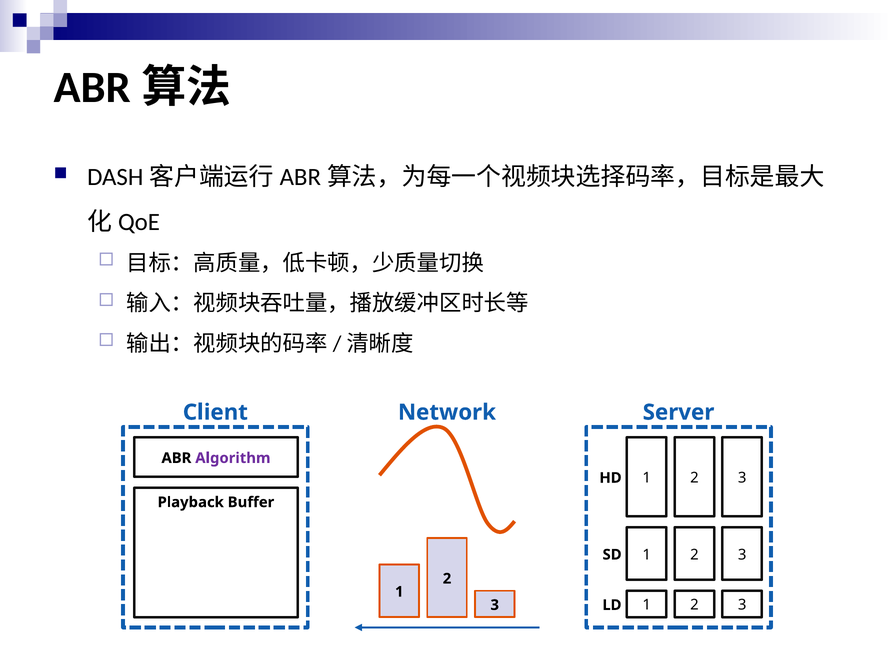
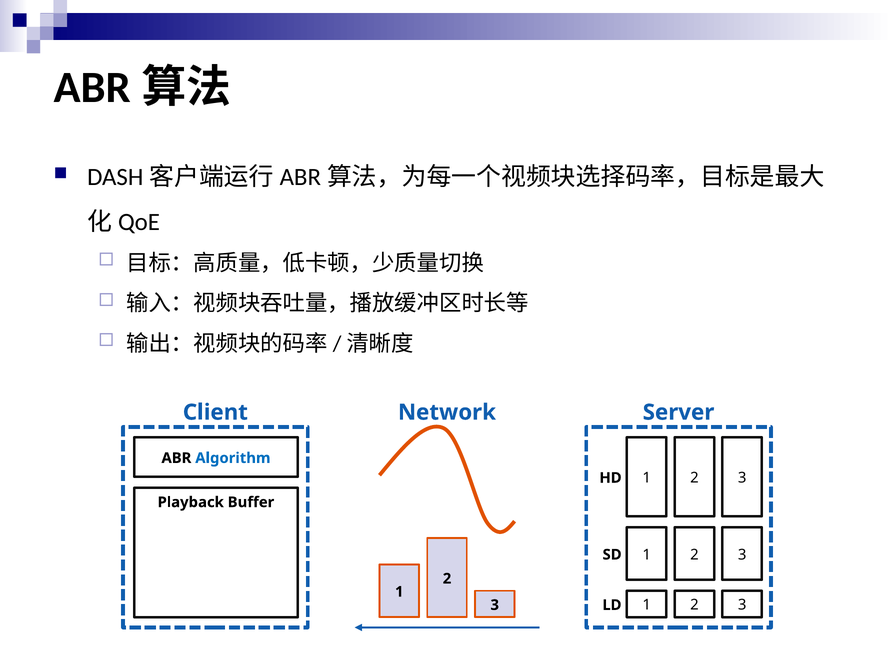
Algorithm colour: purple -> blue
